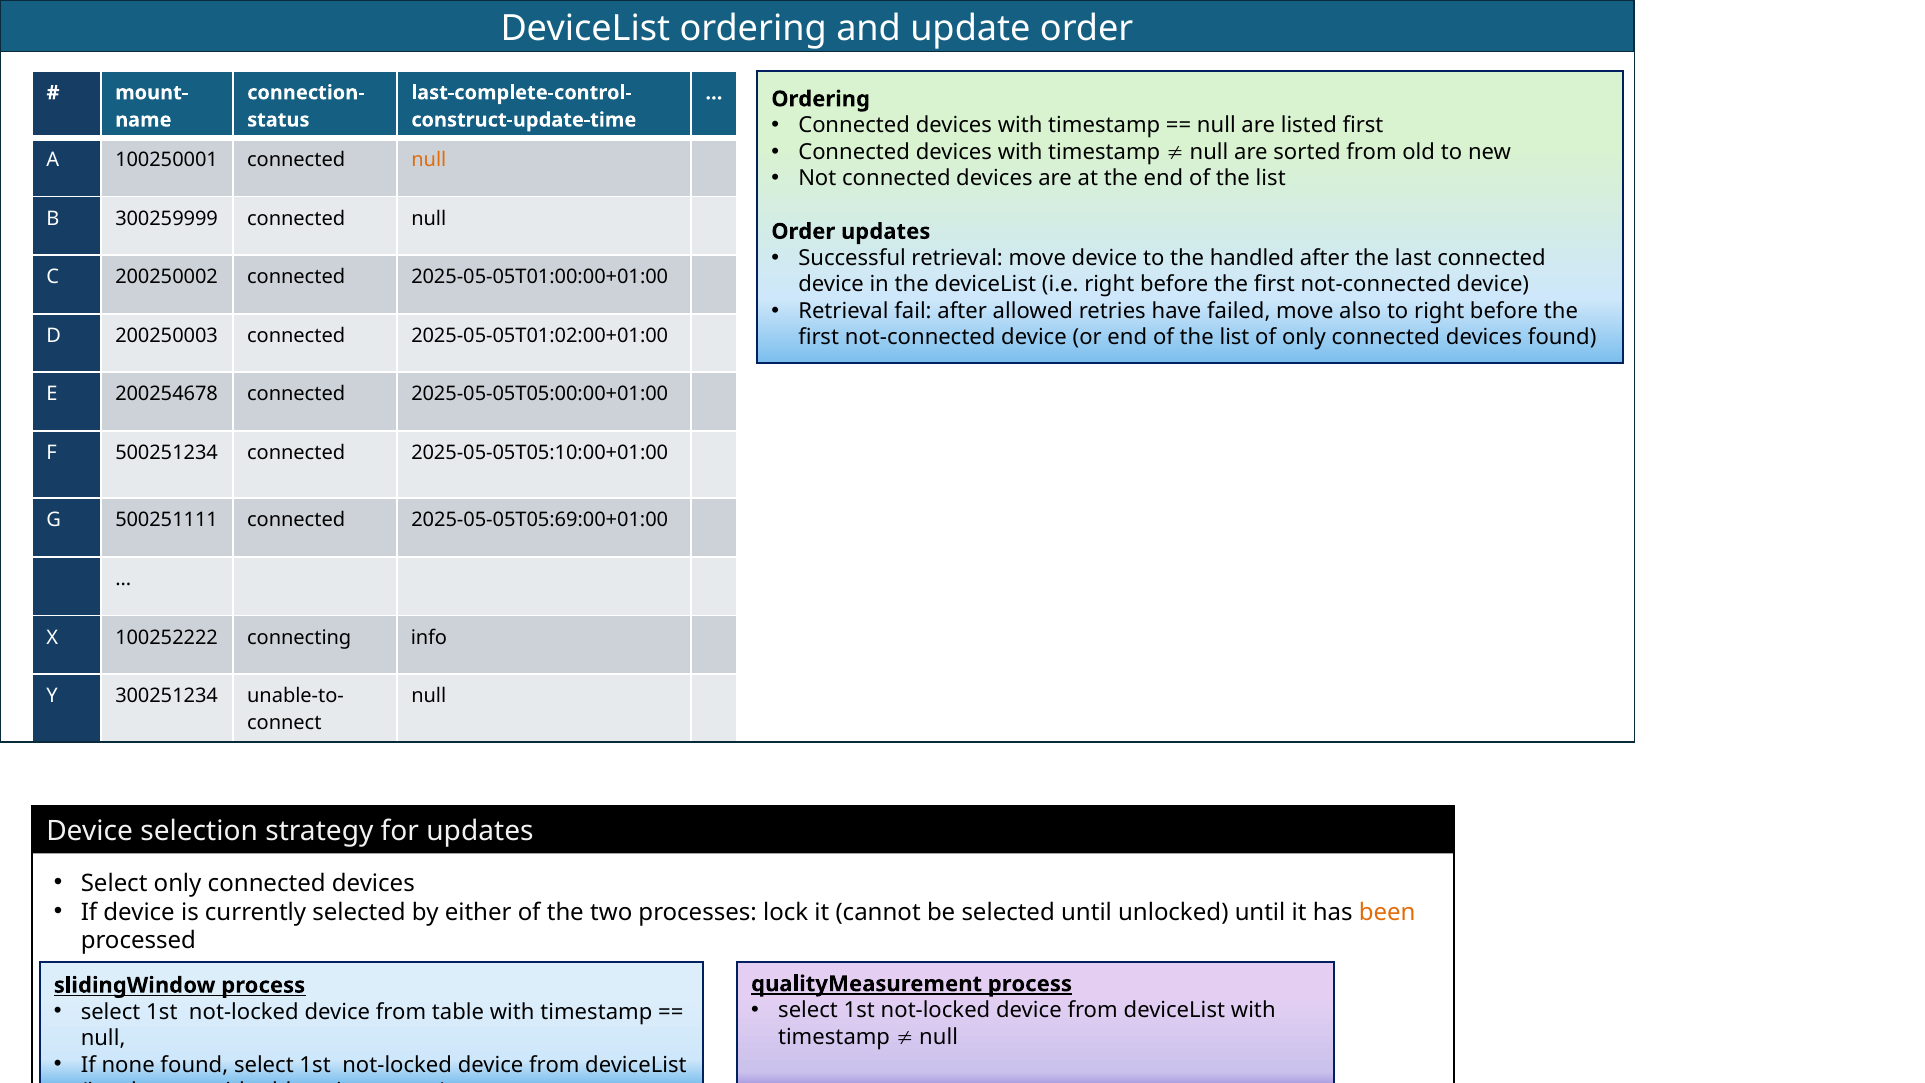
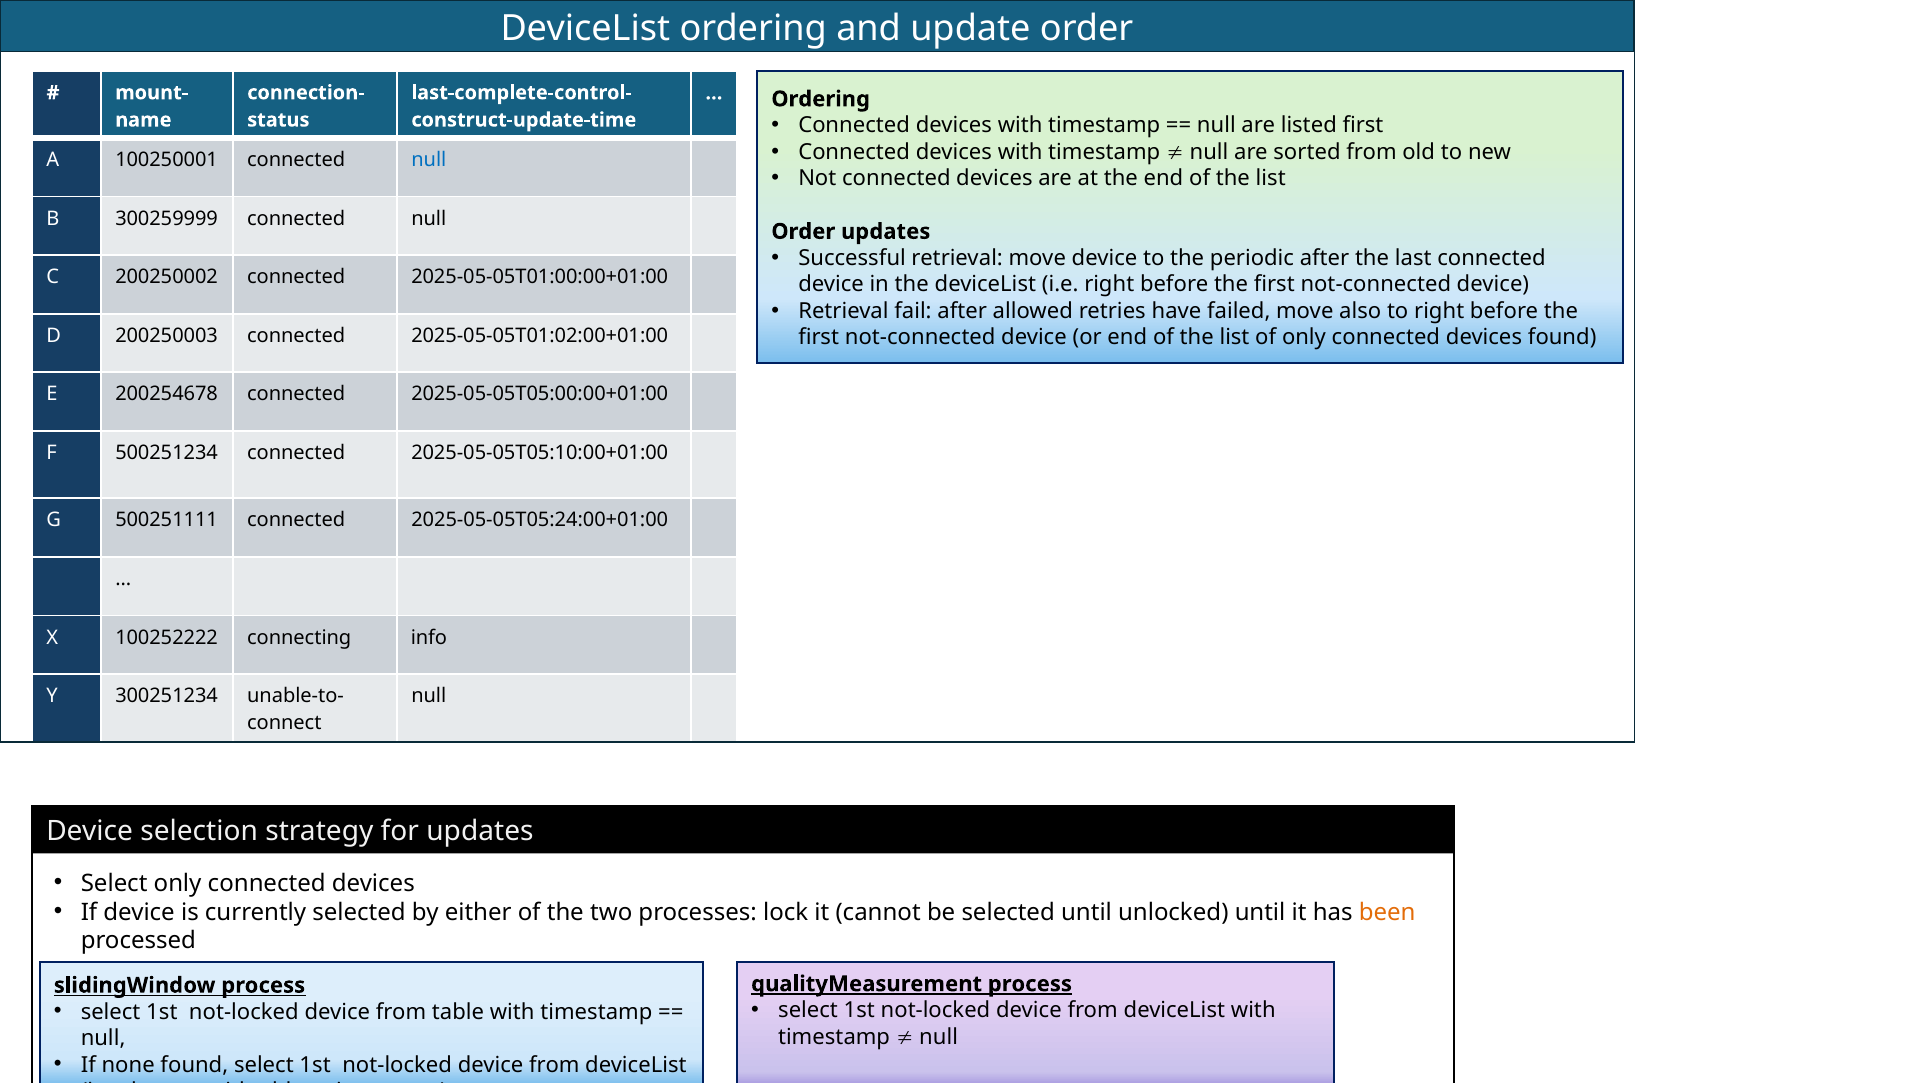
null at (429, 160) colour: orange -> blue
handled: handled -> periodic
2025-05-05T05:69:00+01:00: 2025-05-05T05:69:00+01:00 -> 2025-05-05T05:24:00+01:00
